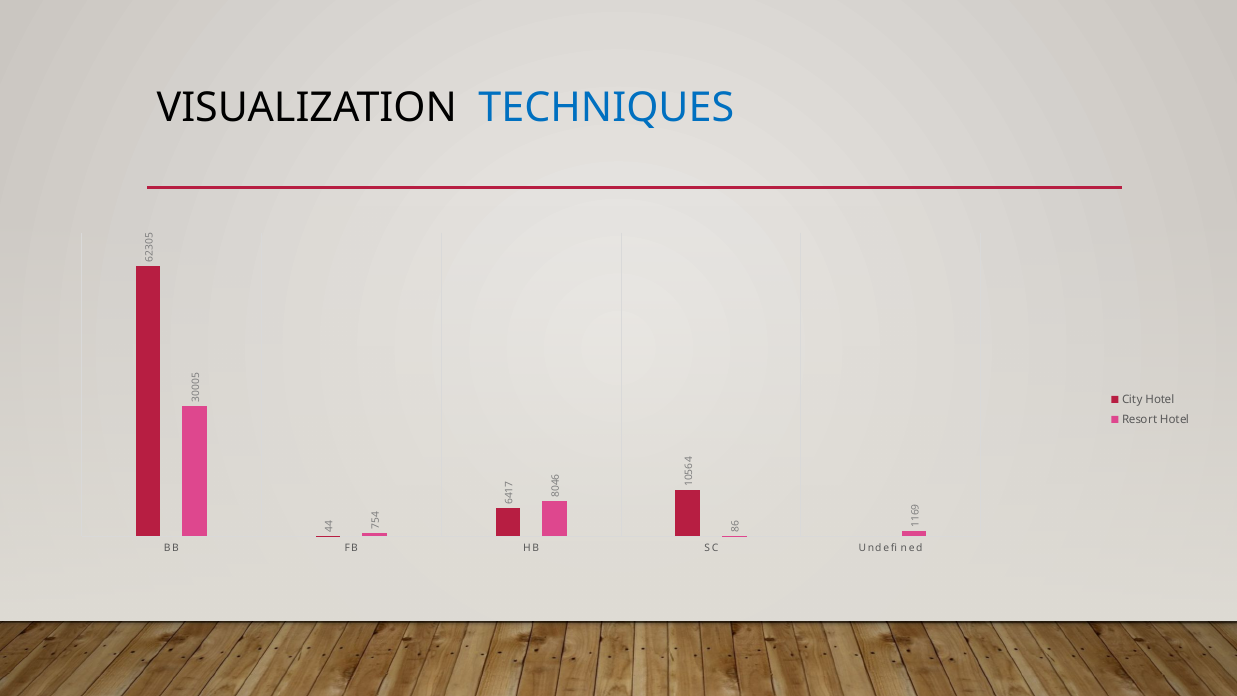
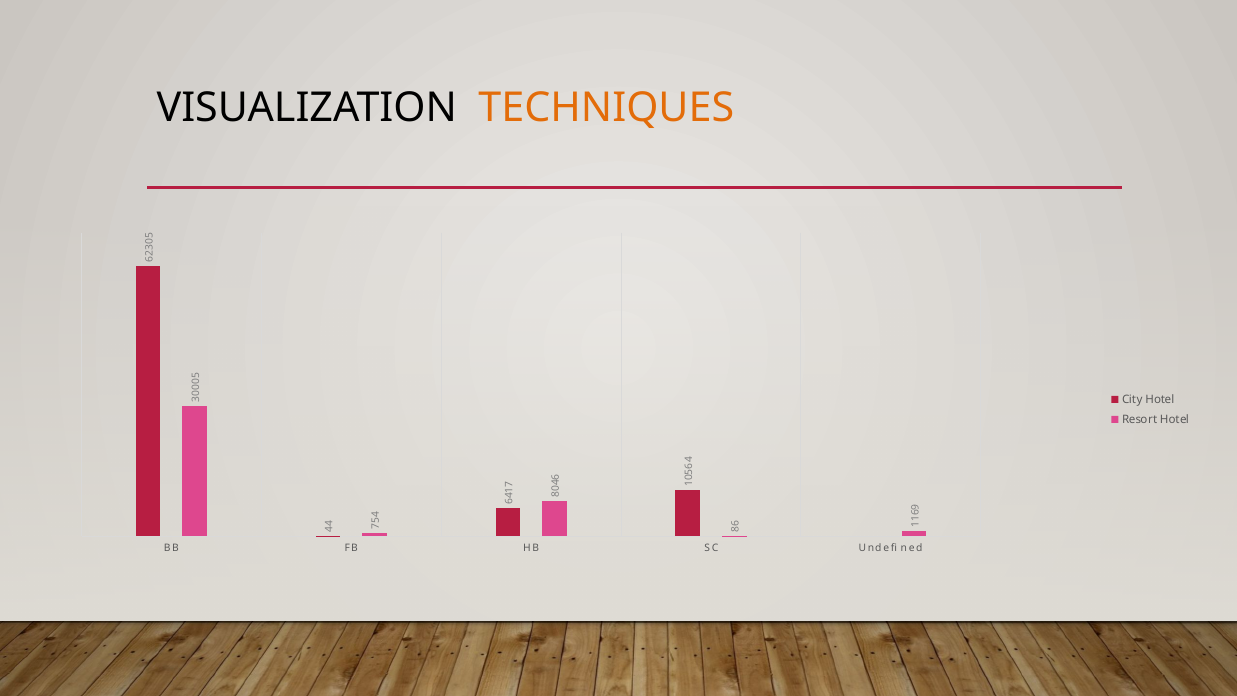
TECHNIQUES colour: blue -> orange
